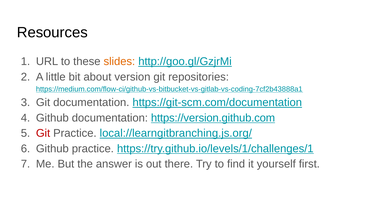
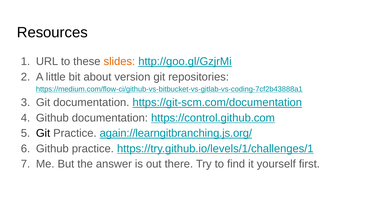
https://version.github.com: https://version.github.com -> https://control.github.com
Git at (43, 133) colour: red -> black
local://learngitbranching.js.org/: local://learngitbranching.js.org/ -> again://learngitbranching.js.org/
